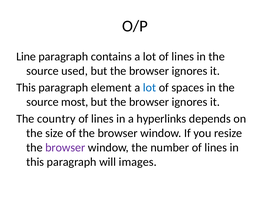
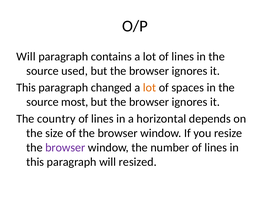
Line at (26, 57): Line -> Will
element: element -> changed
lot at (150, 88) colour: blue -> orange
hyperlinks: hyperlinks -> horizontal
images: images -> resized
